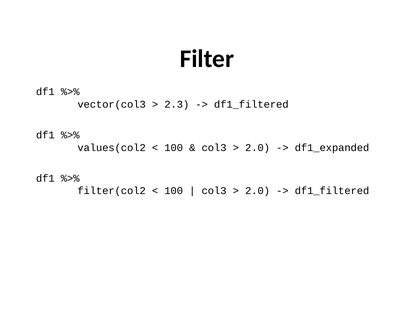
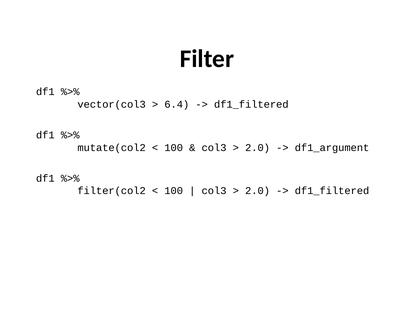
2.3: 2.3 -> 6.4
values(col2: values(col2 -> mutate(col2
df1_expanded: df1_expanded -> df1_argument
